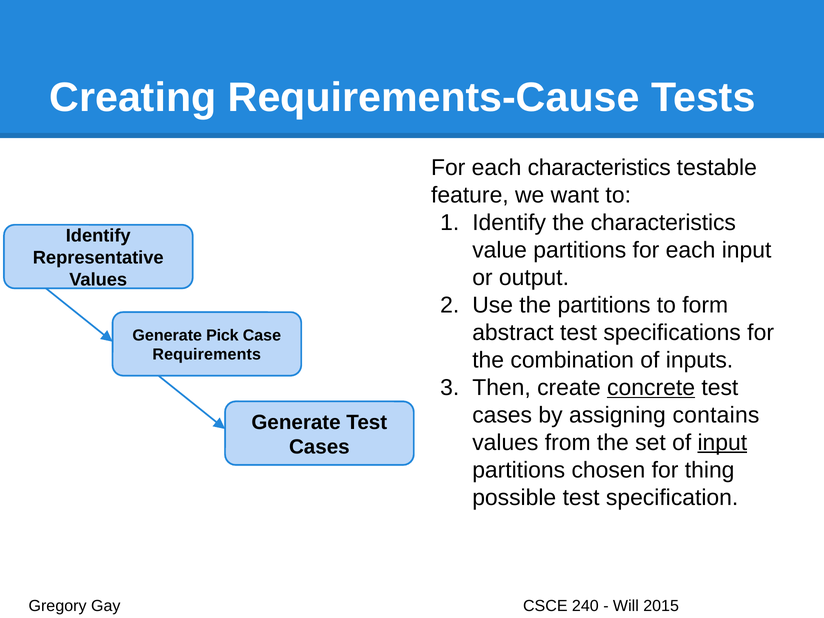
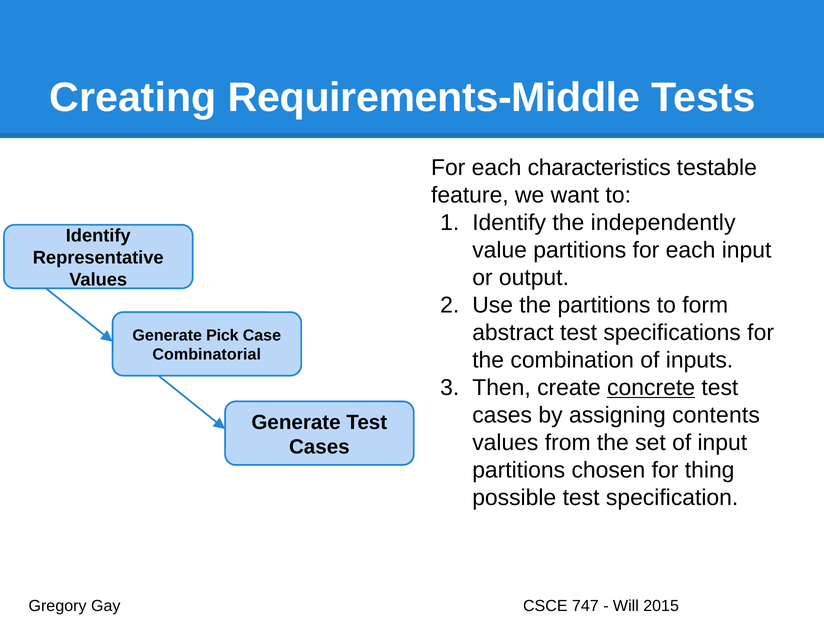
Requirements-Cause: Requirements-Cause -> Requirements-Middle
the characteristics: characteristics -> independently
Requirements: Requirements -> Combinatorial
contains: contains -> contents
input at (722, 443) underline: present -> none
240: 240 -> 747
